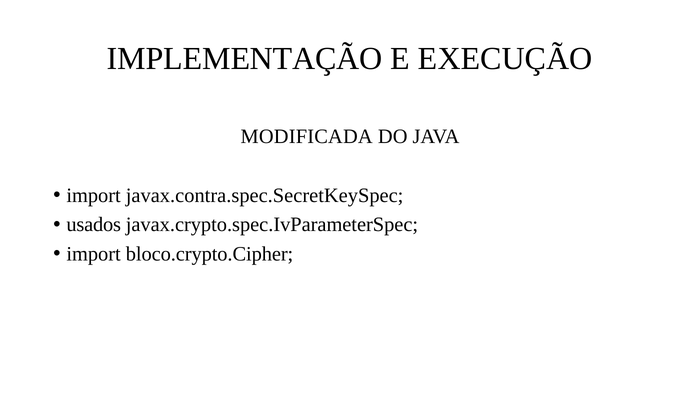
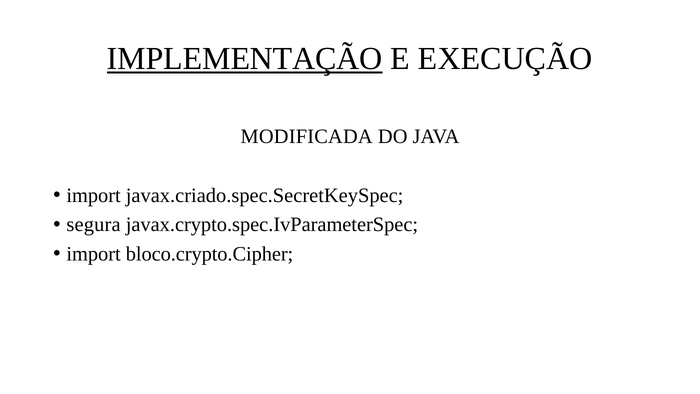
IMPLEMENTAÇÃO underline: none -> present
javax.contra.spec.SecretKeySpec: javax.contra.spec.SecretKeySpec -> javax.criado.spec.SecretKeySpec
usados: usados -> segura
